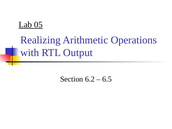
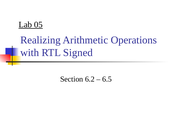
Output: Output -> Signed
